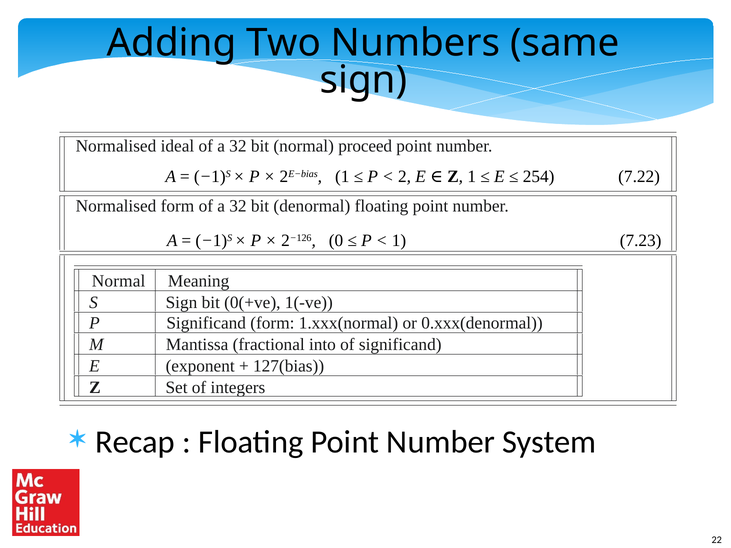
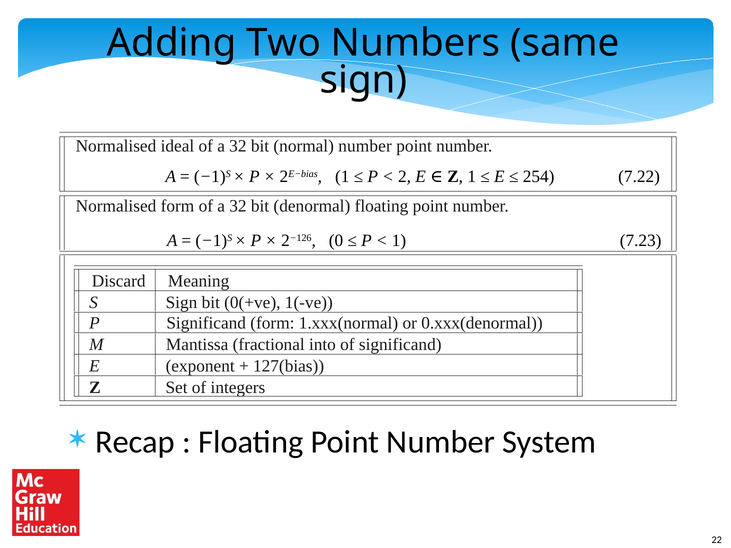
normal proceed: proceed -> number
Normal at (119, 281): Normal -> Discard
